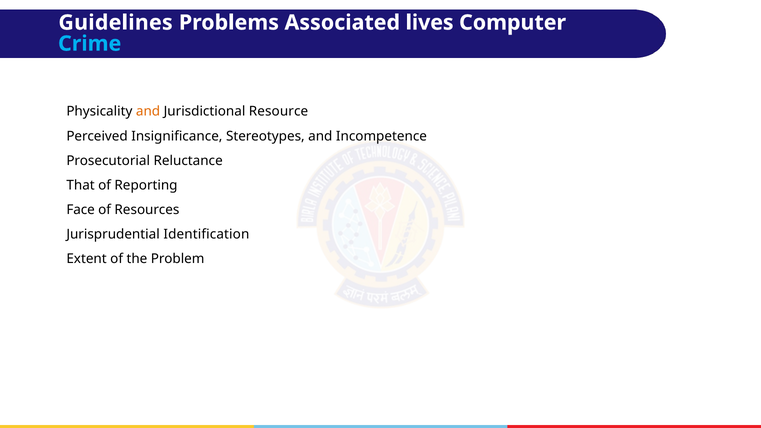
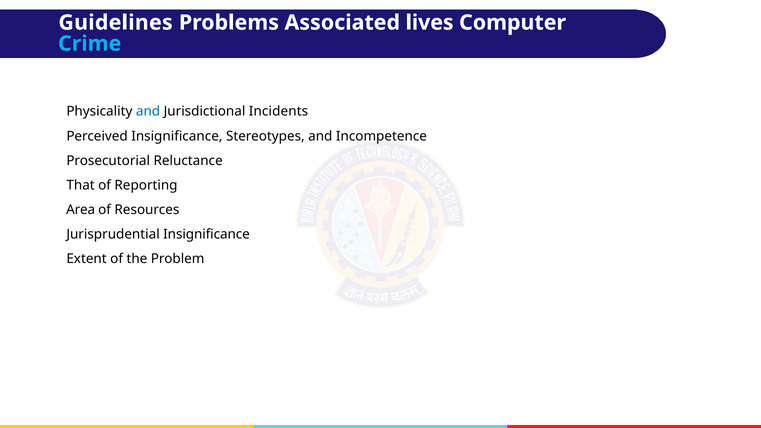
and at (148, 112) colour: orange -> blue
Resource: Resource -> Incidents
Face: Face -> Area
Jurisprudential Identification: Identification -> Insignificance
